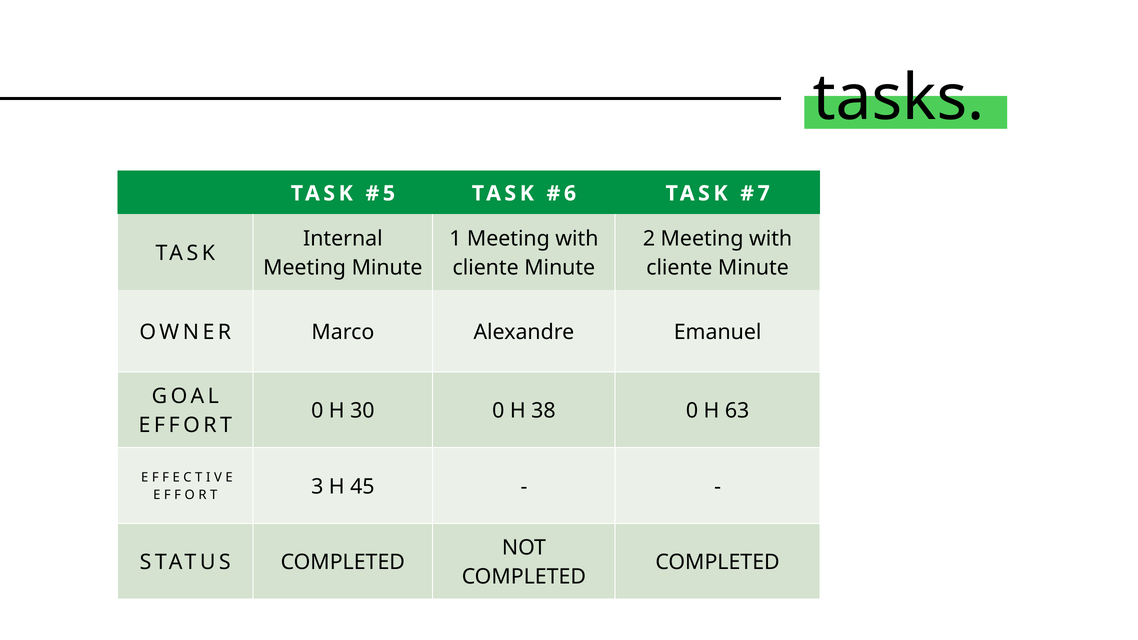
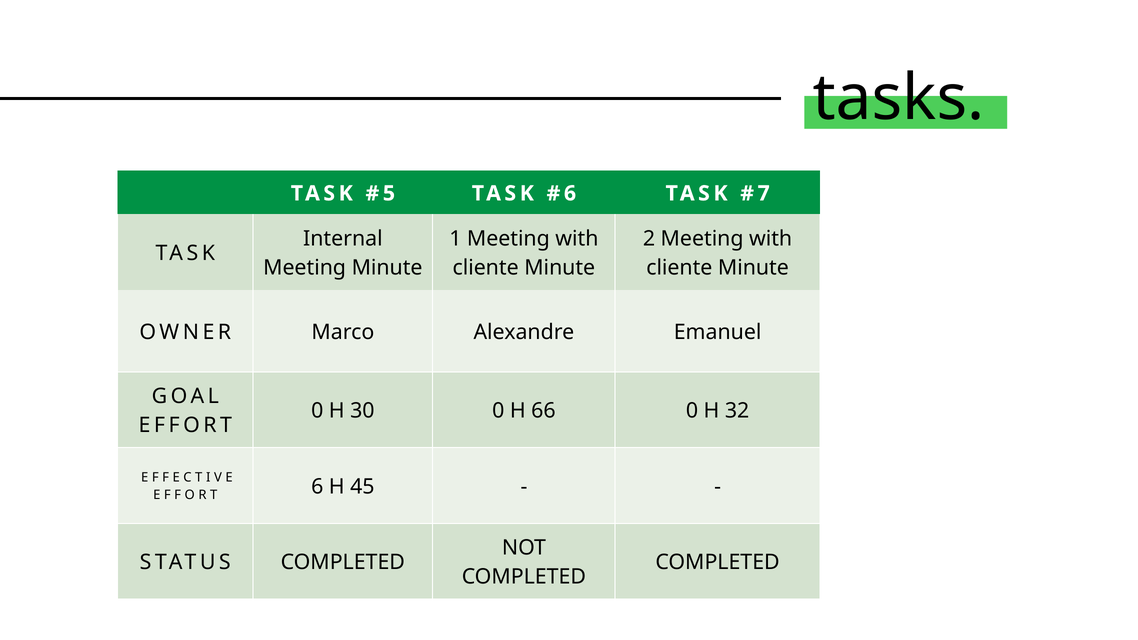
38: 38 -> 66
63: 63 -> 32
3: 3 -> 6
